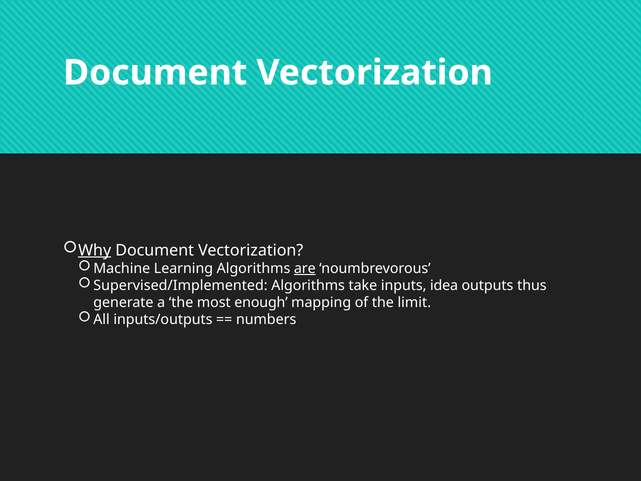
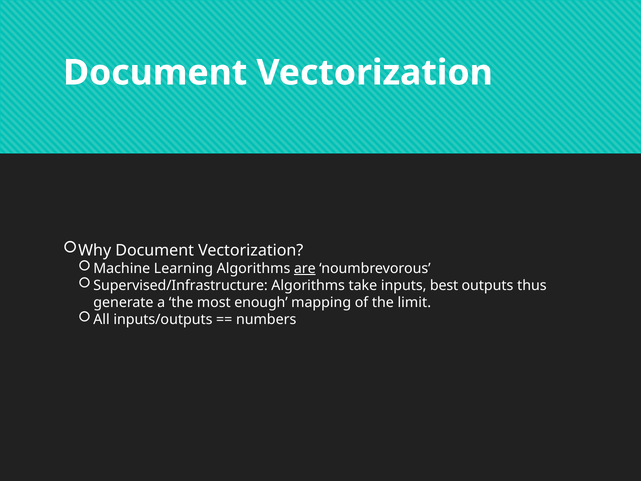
Why underline: present -> none
Supervised/Implemented: Supervised/Implemented -> Supervised/Infrastructure
idea: idea -> best
